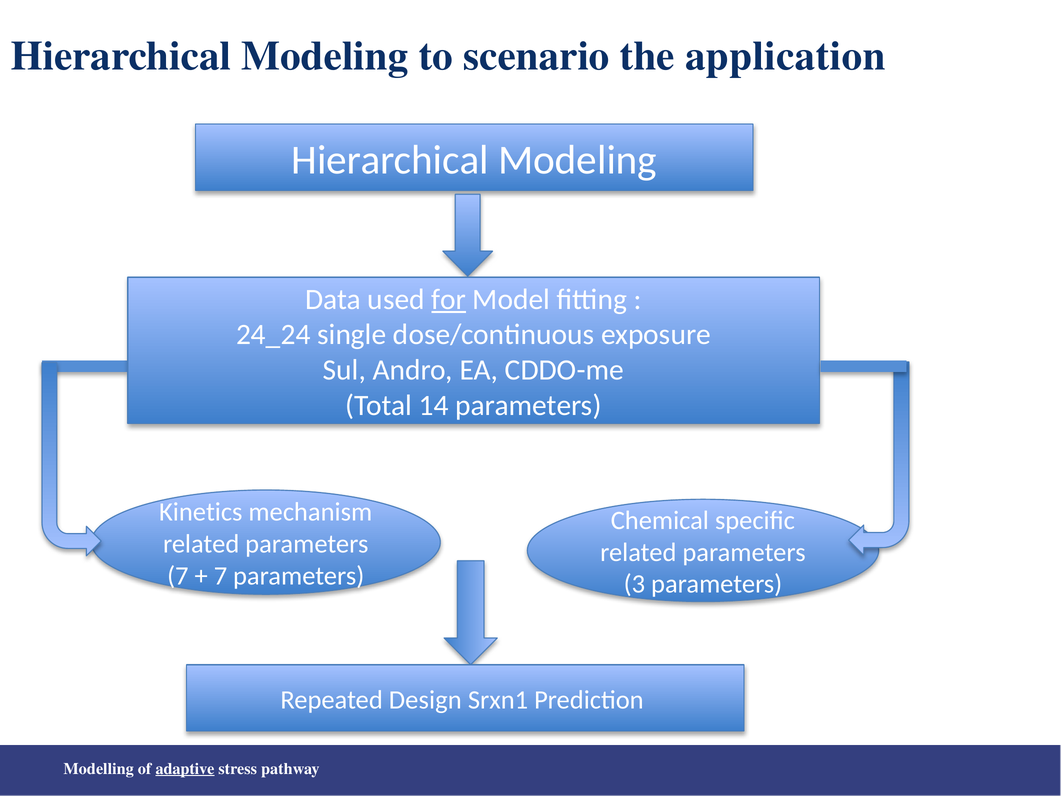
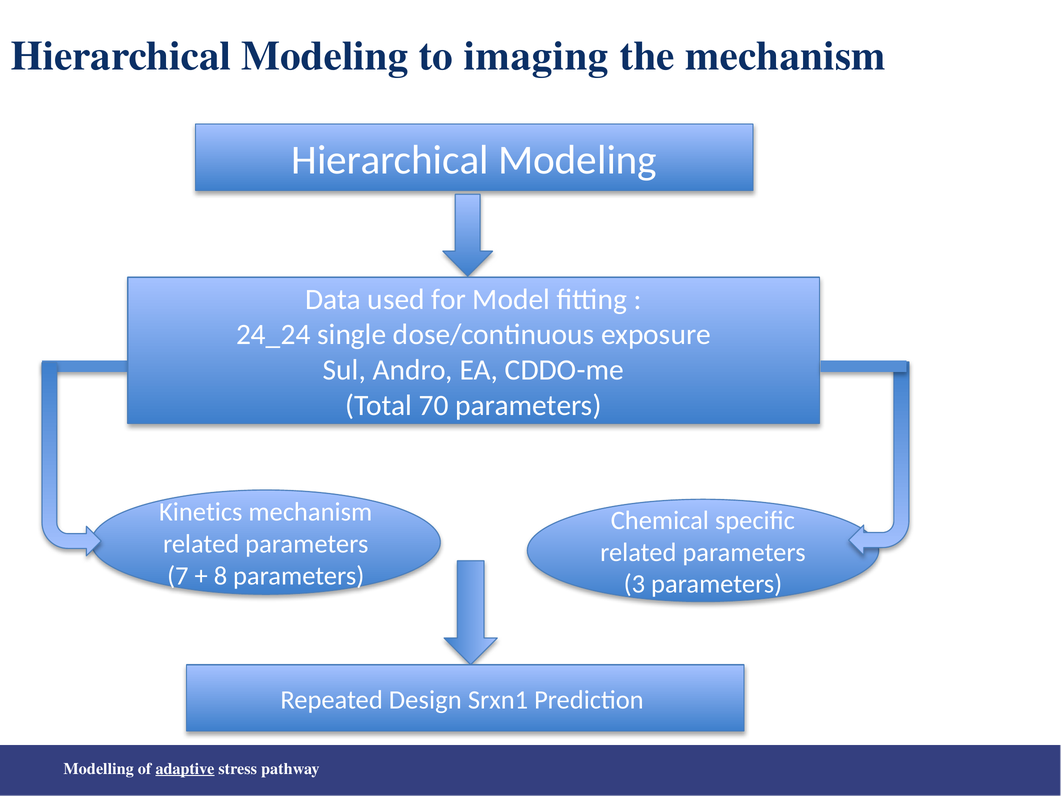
scenario: scenario -> imaging
the application: application -> mechanism
for underline: present -> none
14: 14 -> 70
7 at (220, 576): 7 -> 8
